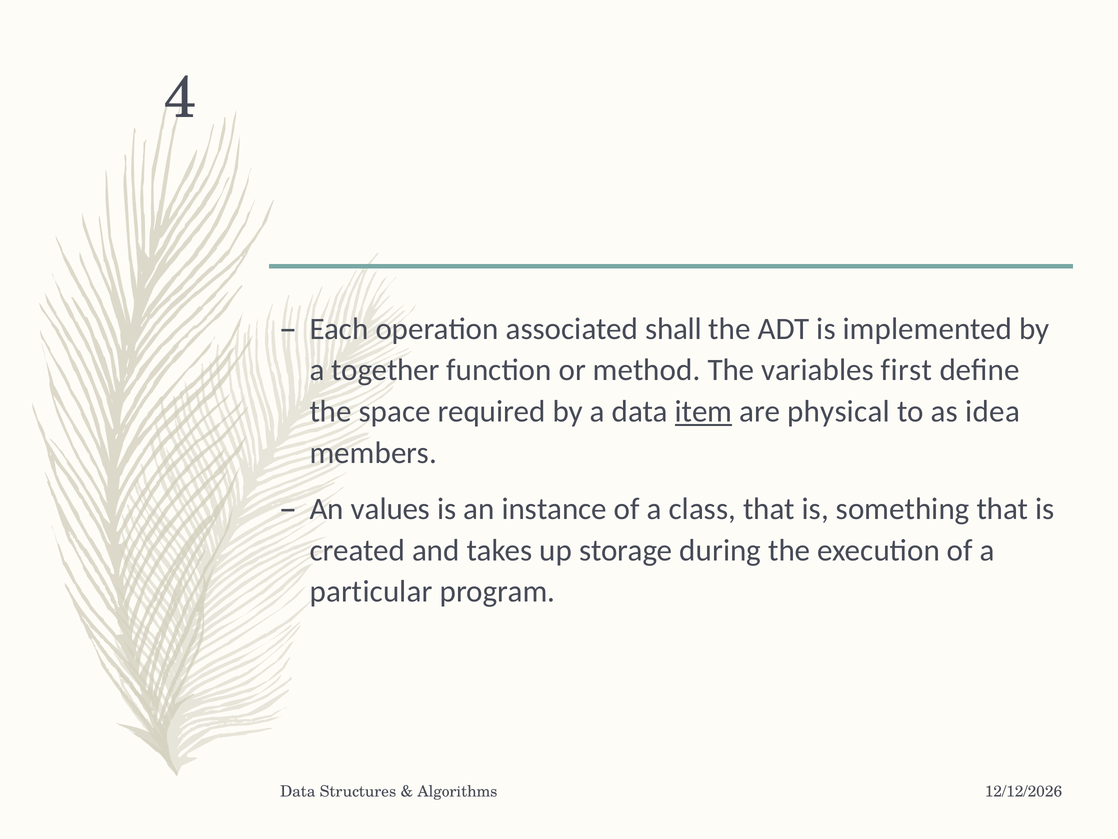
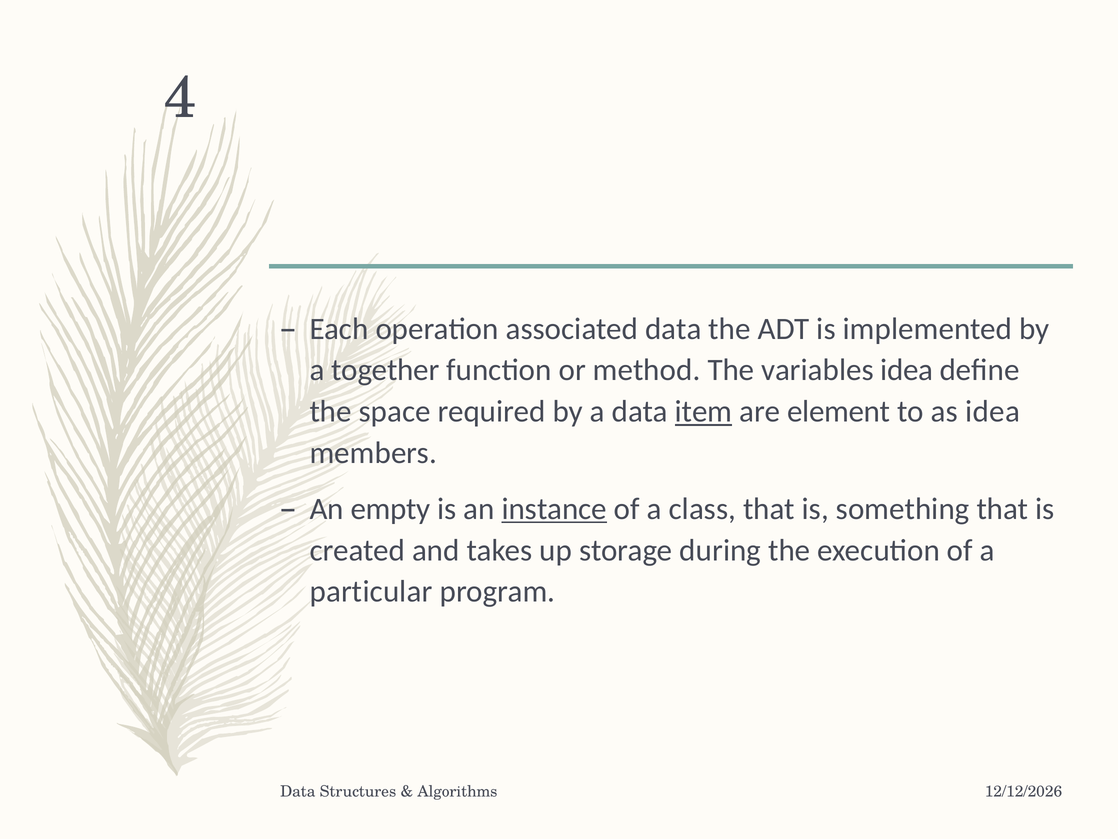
associated shall: shall -> data
variables first: first -> idea
physical: physical -> element
values: values -> empty
instance underline: none -> present
